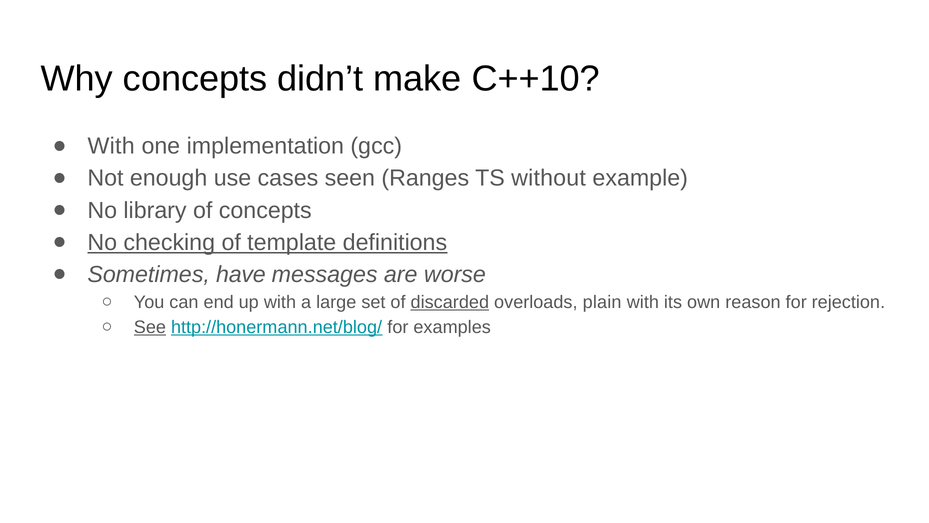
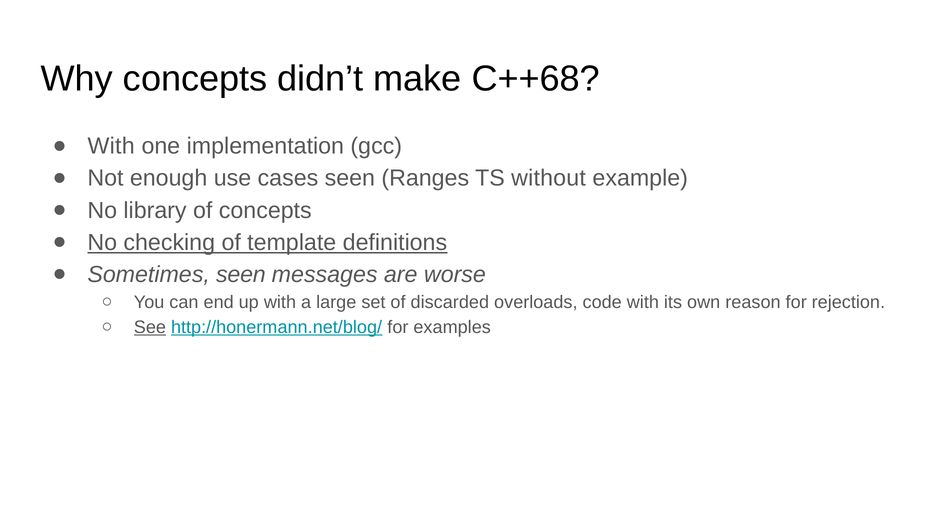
C++10: C++10 -> C++68
Sometimes have: have -> seen
discarded underline: present -> none
plain: plain -> code
